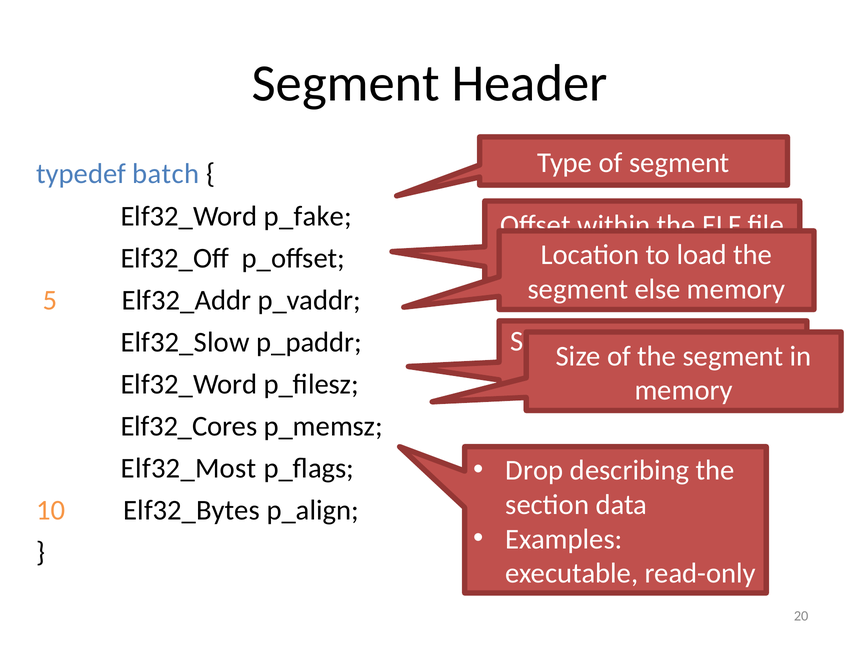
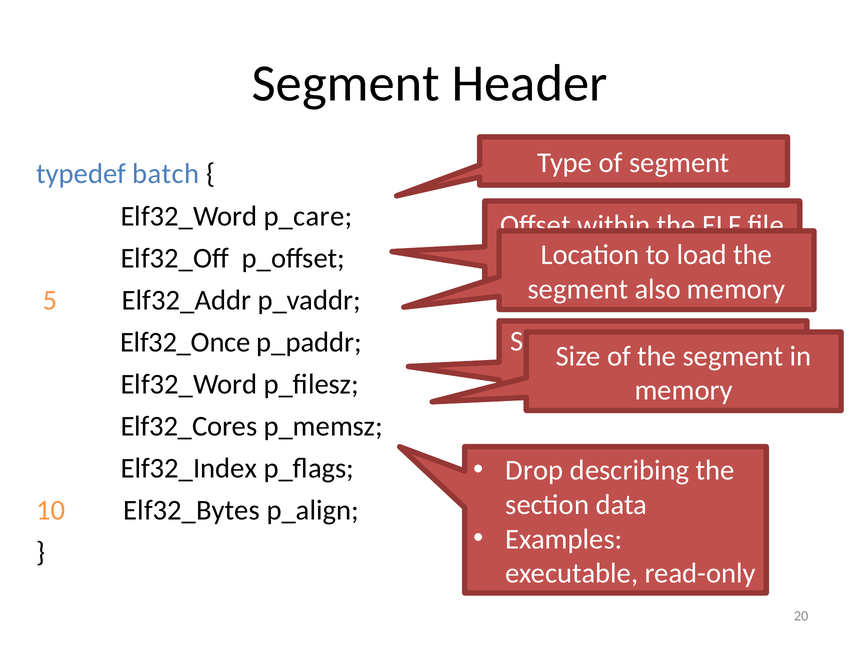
p_fake: p_fake -> p_care
else: else -> also
Elf32_Slow: Elf32_Slow -> Elf32_Once
Elf32_Most: Elf32_Most -> Elf32_Index
